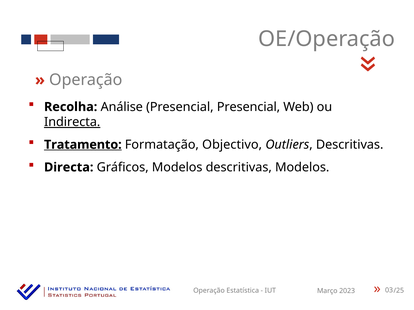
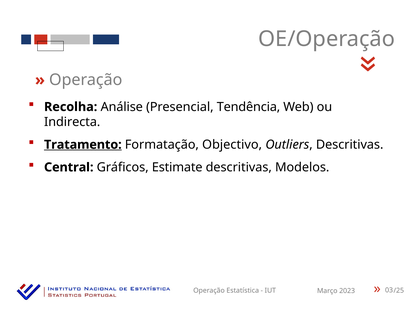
Presencial Presencial: Presencial -> Tendência
Indirecta underline: present -> none
Directa: Directa -> Central
Gráficos Modelos: Modelos -> Estimate
